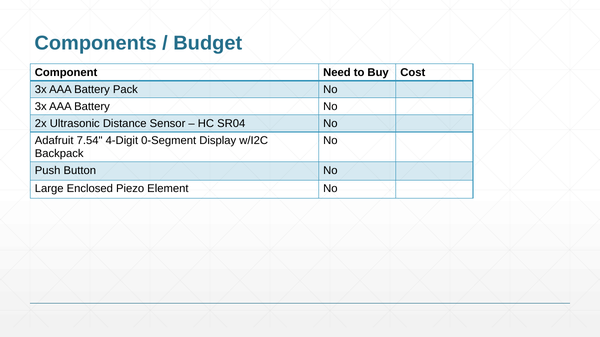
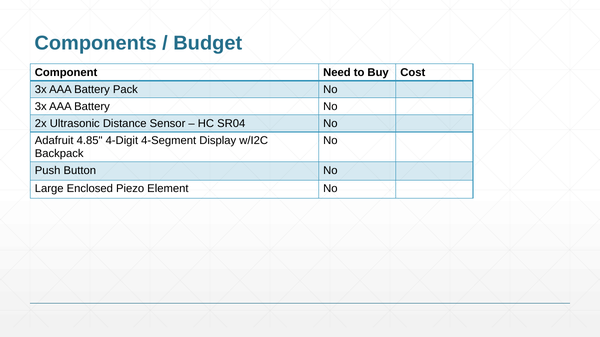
7.54: 7.54 -> 4.85
0-Segment: 0-Segment -> 4-Segment
